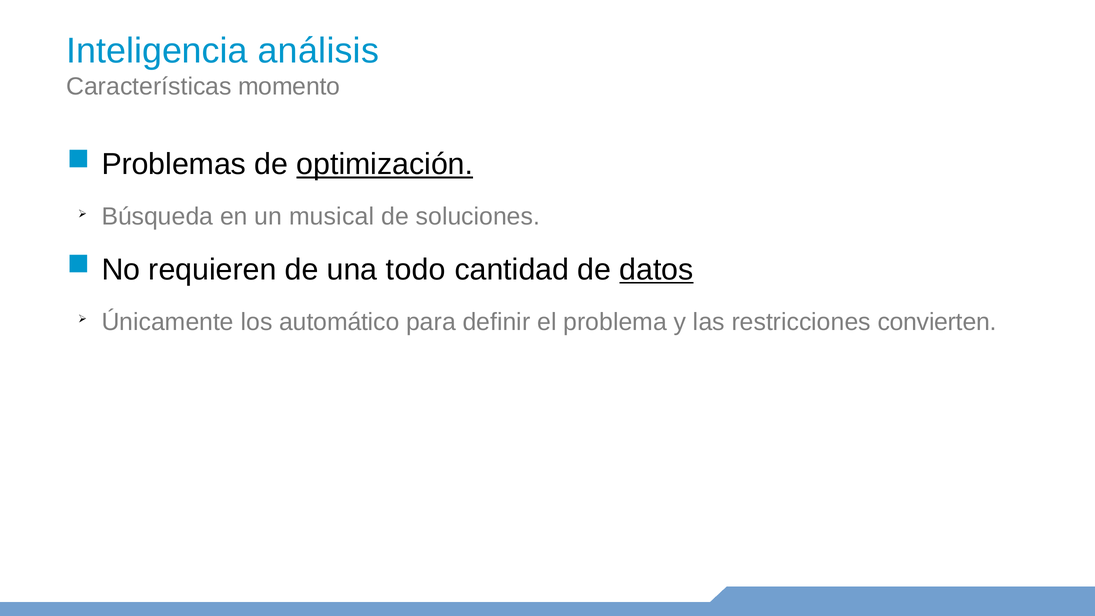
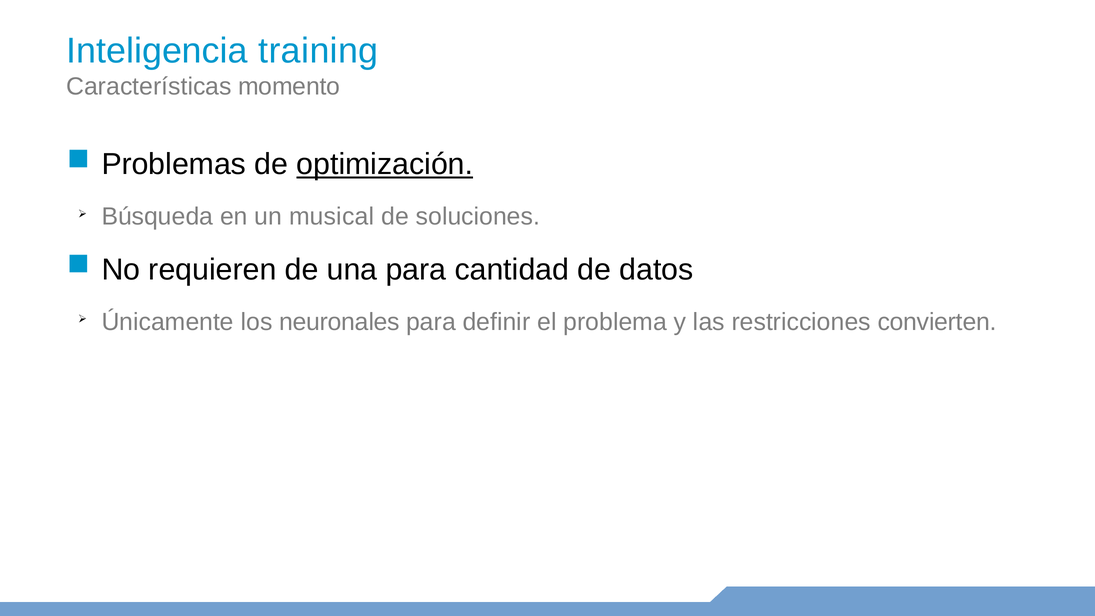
análisis: análisis -> training
una todo: todo -> para
datos underline: present -> none
automático: automático -> neuronales
